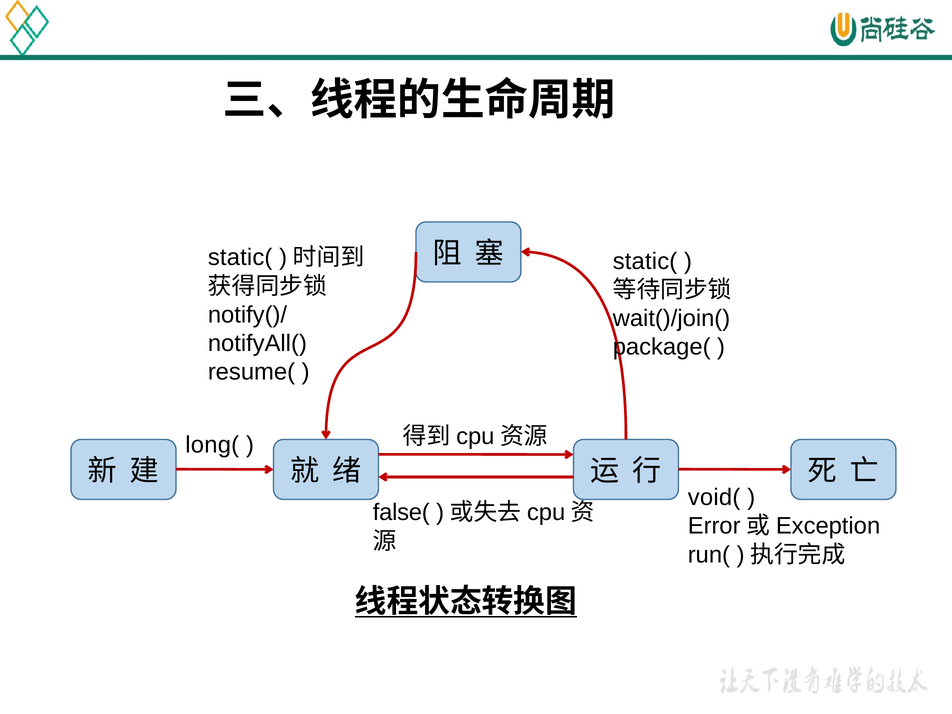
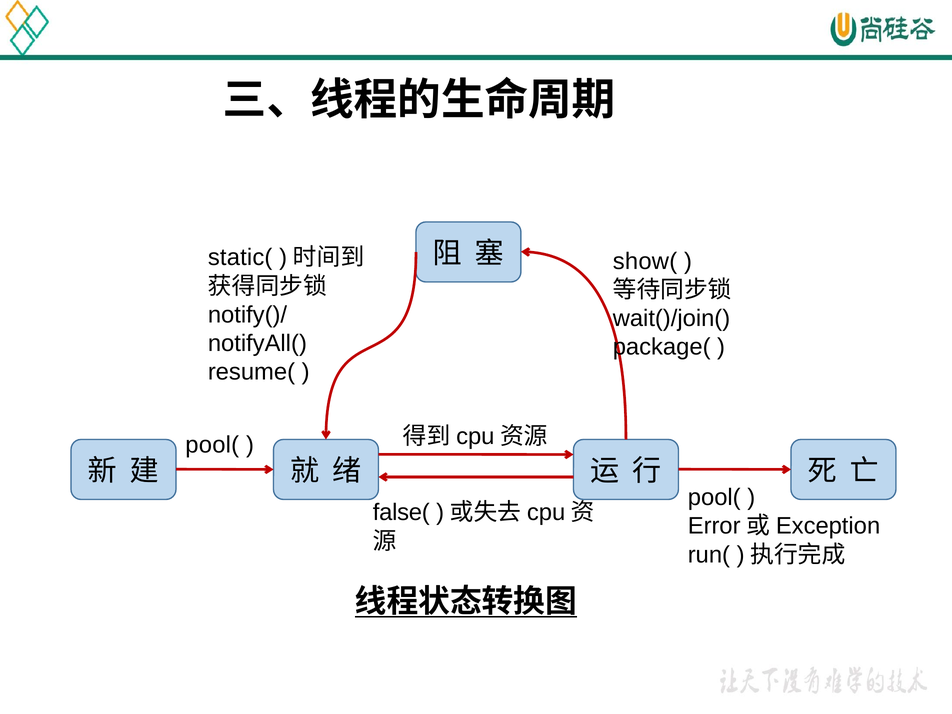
static( at (645, 261): static( -> show(
long( at (212, 445): long( -> pool(
void( at (714, 498): void( -> pool(
